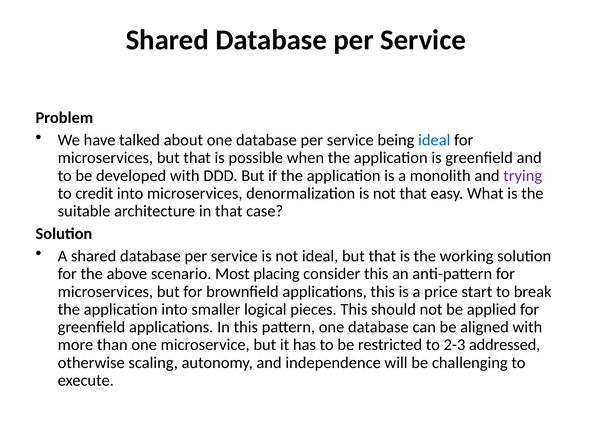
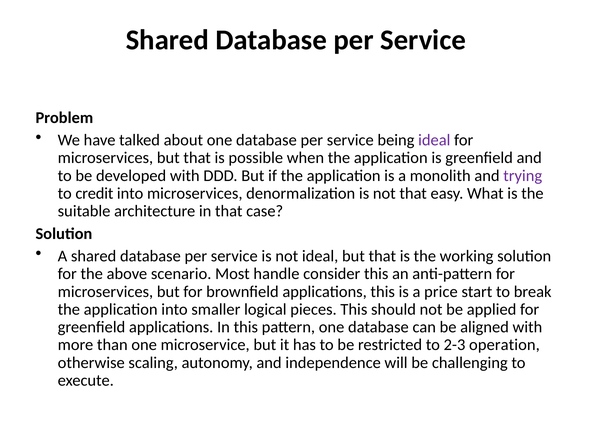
ideal at (434, 140) colour: blue -> purple
placing: placing -> handle
addressed: addressed -> operation
